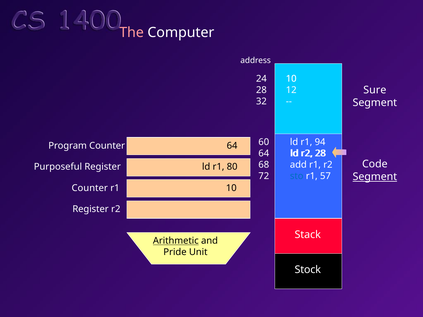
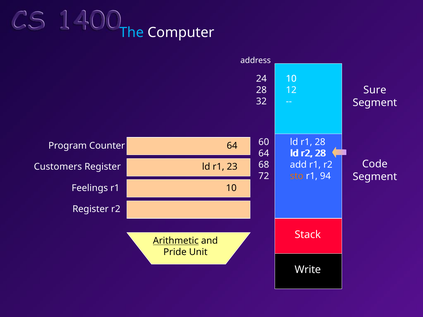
The colour: pink -> light blue
r1 94: 94 -> 28
Purposeful: Purposeful -> Customers
80: 80 -> 23
sto colour: blue -> orange
57: 57 -> 94
Segment at (375, 177) underline: present -> none
Counter at (90, 188): Counter -> Feelings
Stock: Stock -> Write
